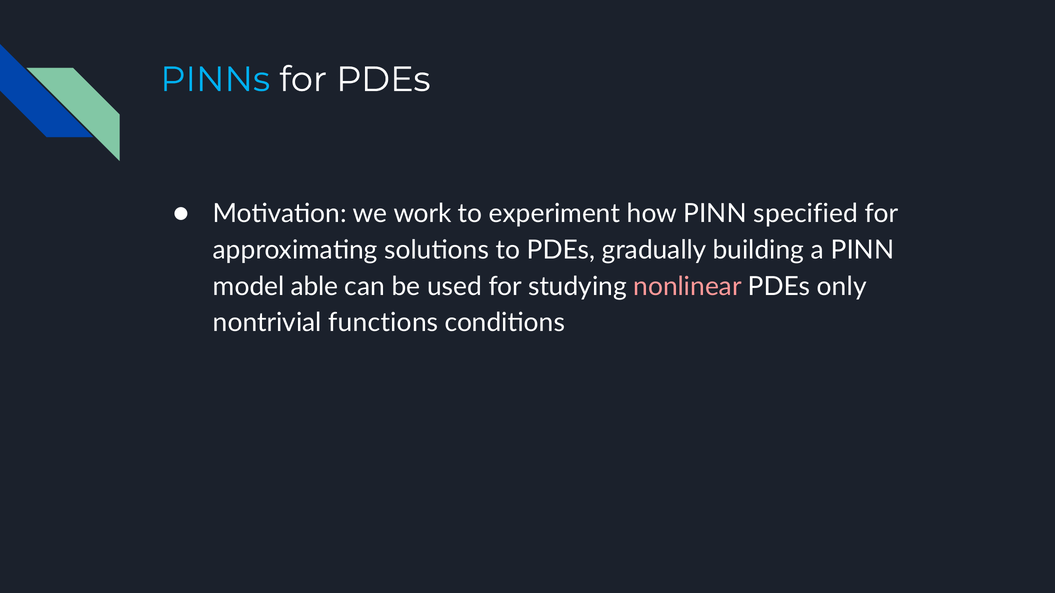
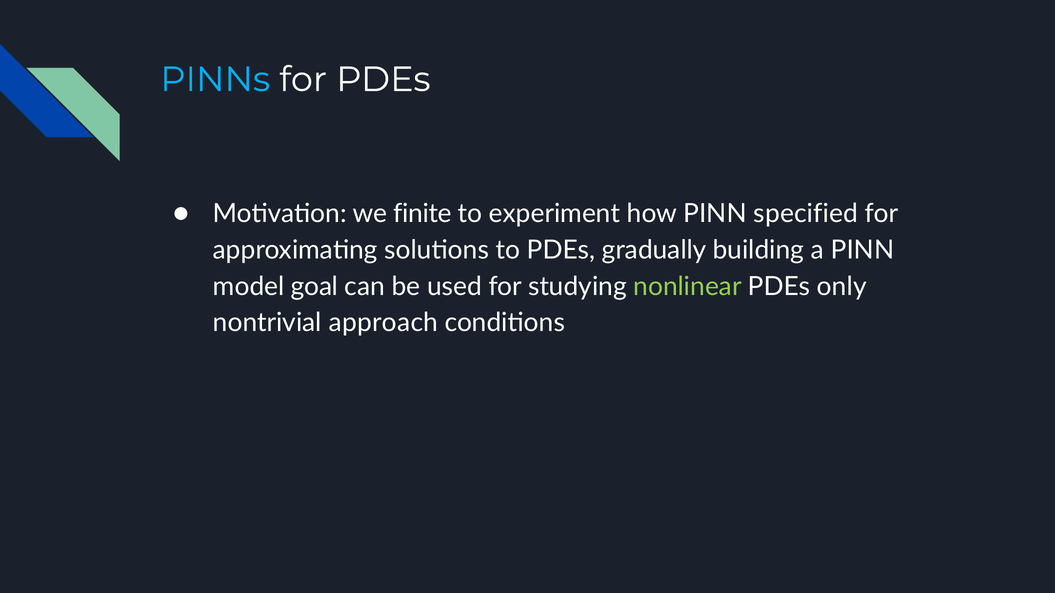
work: work -> finite
able: able -> goal
nonlinear colour: pink -> light green
functions: functions -> approach
